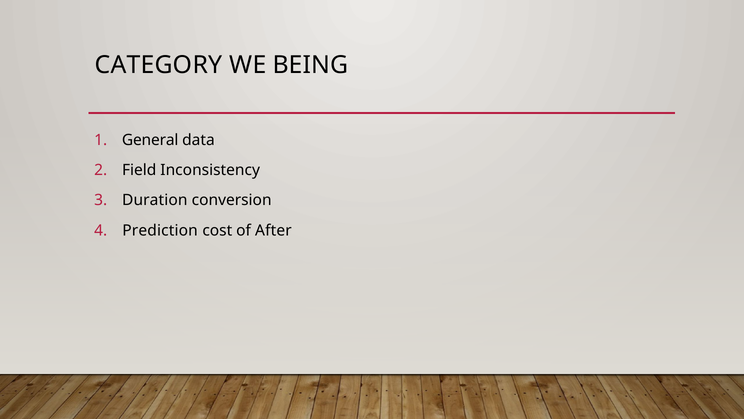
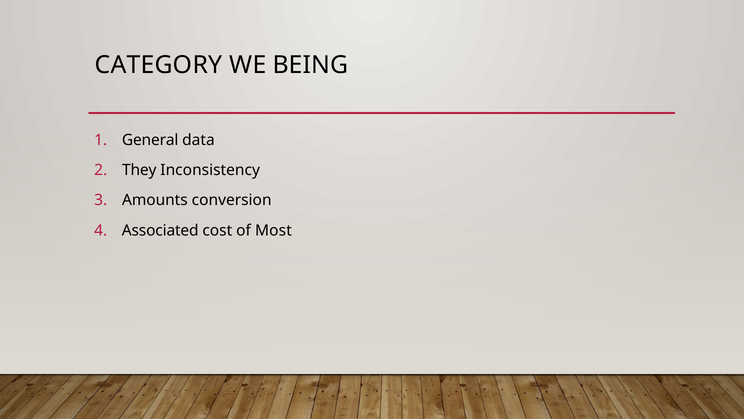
Field: Field -> They
Duration: Duration -> Amounts
Prediction: Prediction -> Associated
After: After -> Most
